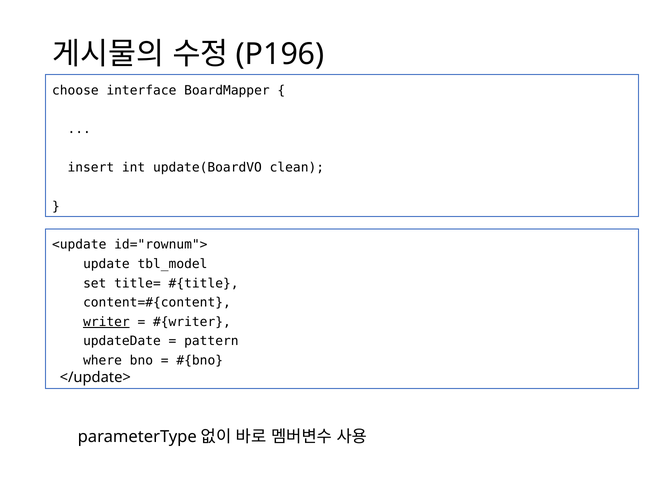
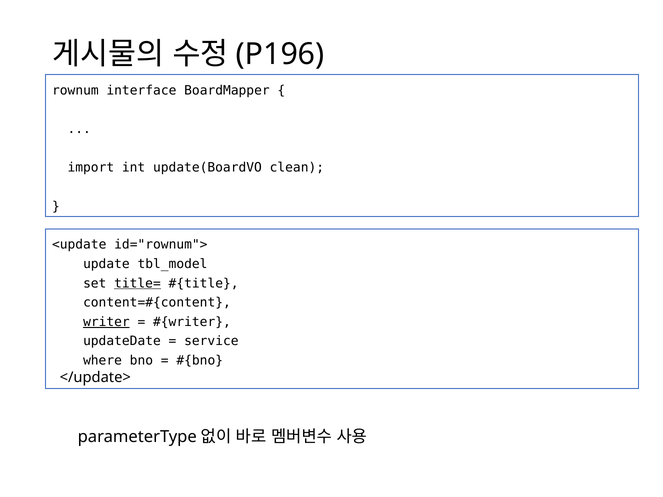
choose: choose -> rownum
insert: insert -> import
title= underline: none -> present
pattern: pattern -> service
